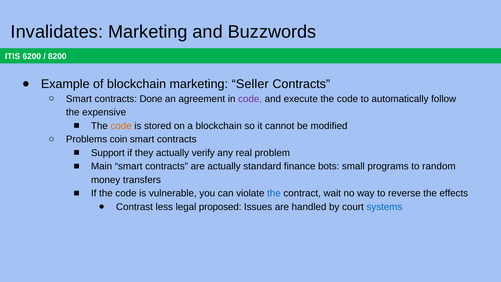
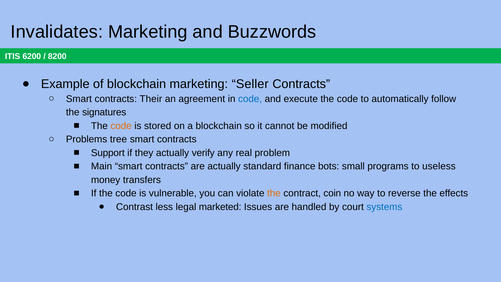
Done: Done -> Their
code at (250, 99) colour: purple -> blue
expensive: expensive -> signatures
coin: coin -> tree
random: random -> useless
the at (274, 193) colour: blue -> orange
wait: wait -> coin
proposed: proposed -> marketed
